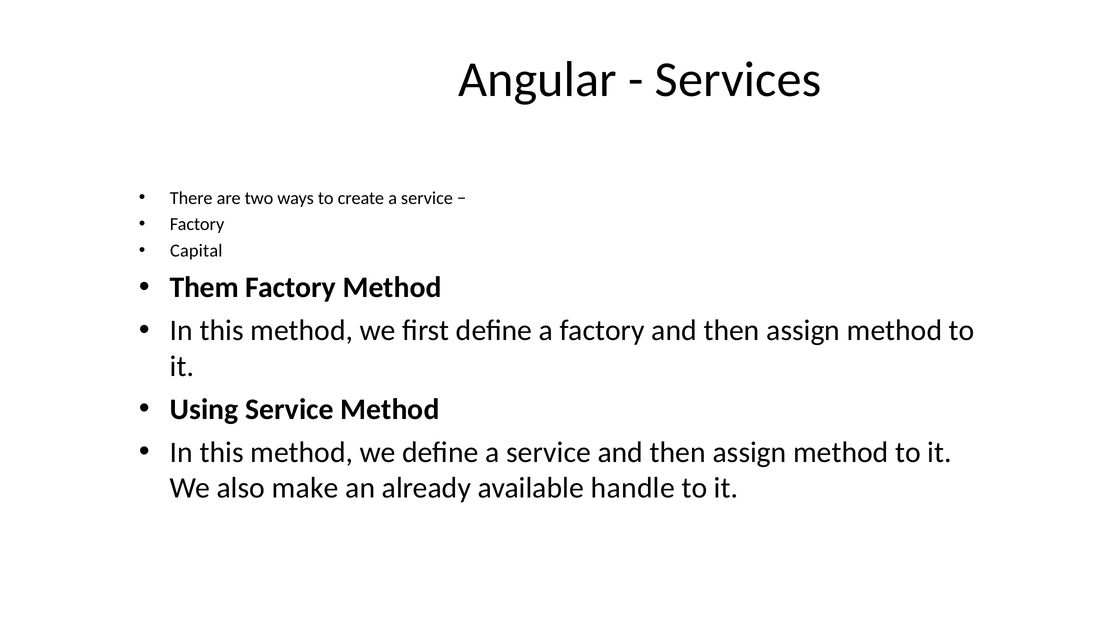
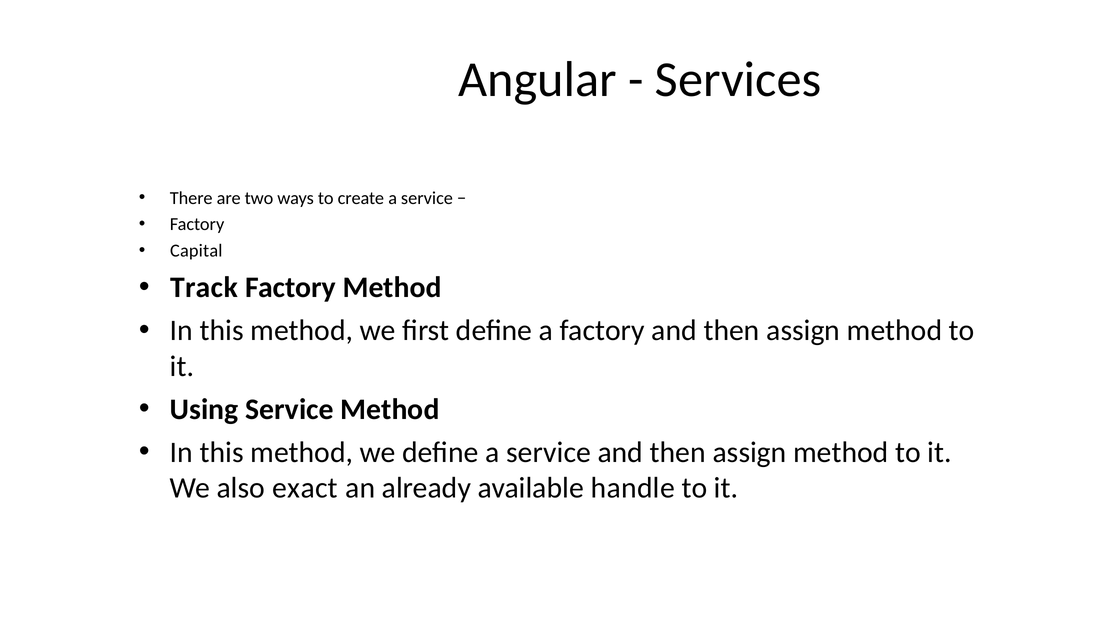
Them: Them -> Track
make: make -> exact
